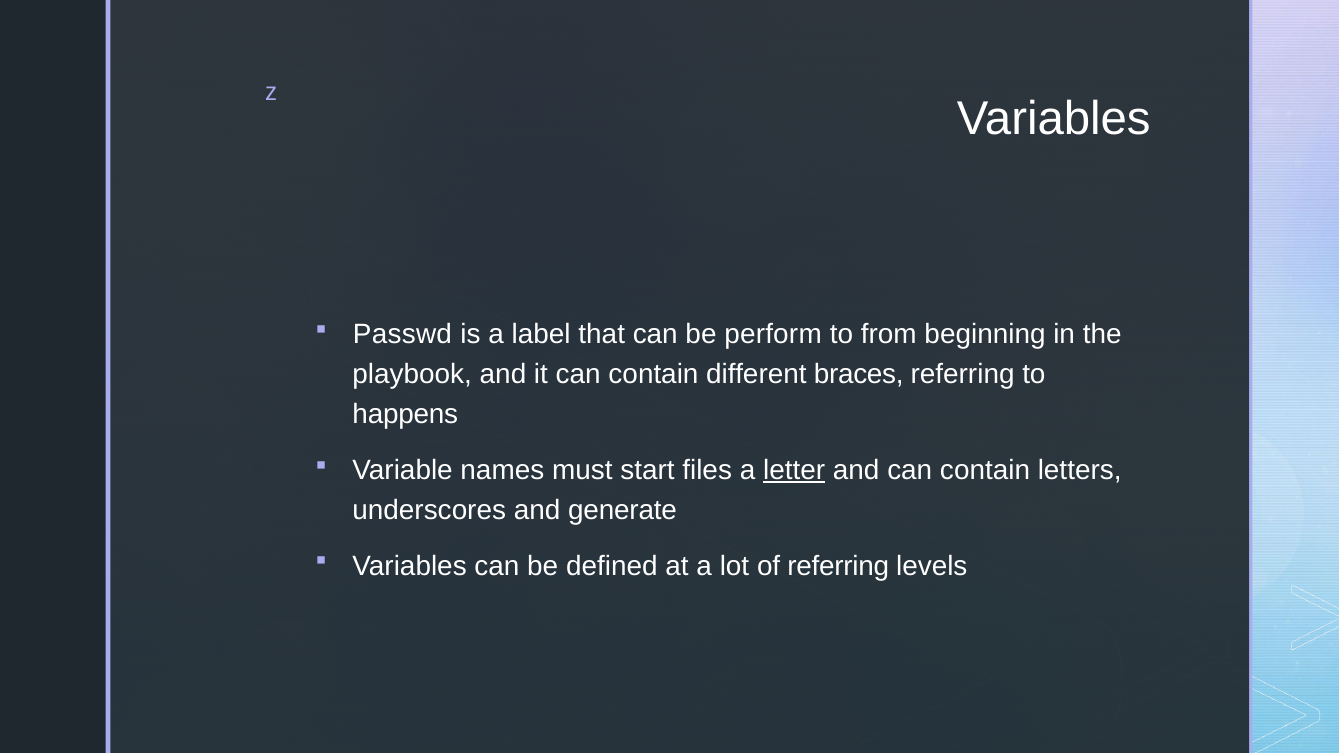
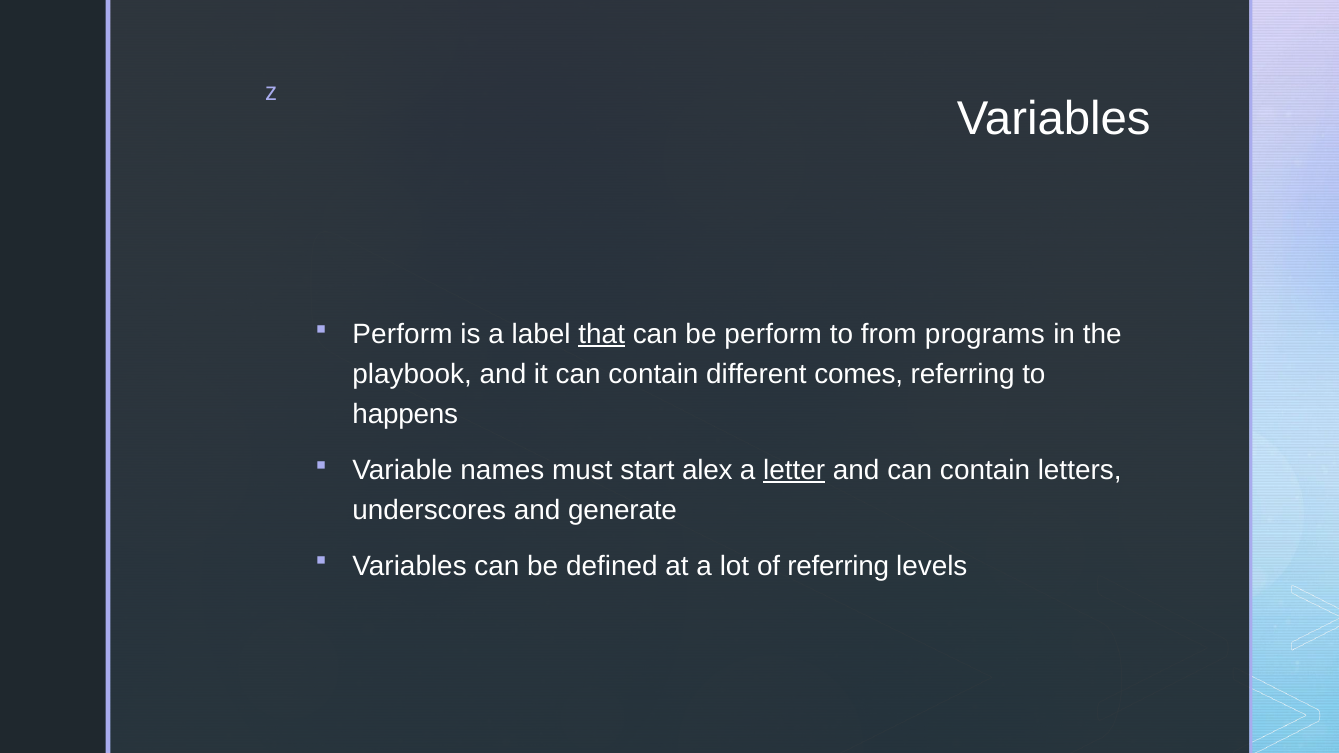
Passwd at (402, 334): Passwd -> Perform
that underline: none -> present
beginning: beginning -> programs
braces: braces -> comes
files: files -> alex
